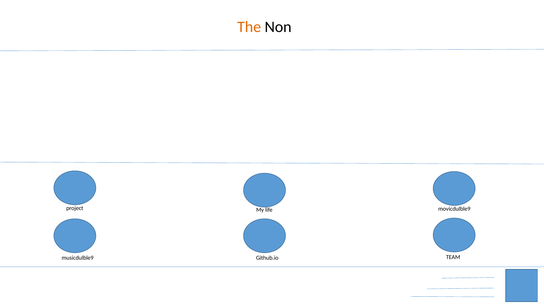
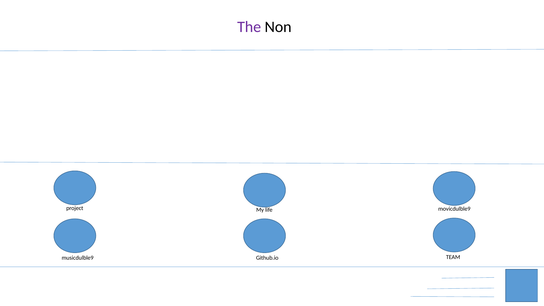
The colour: orange -> purple
